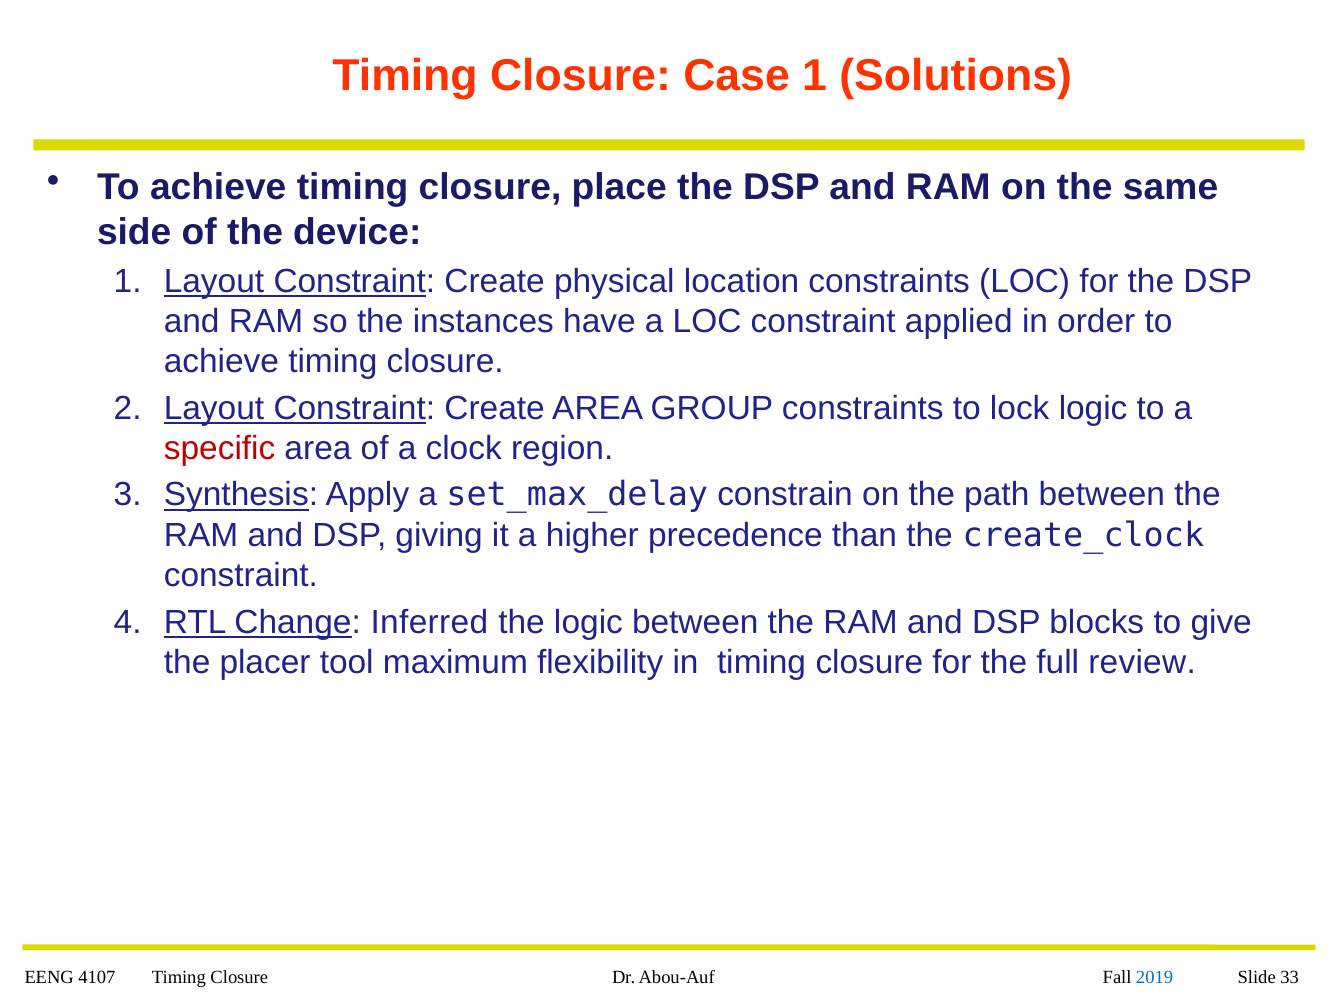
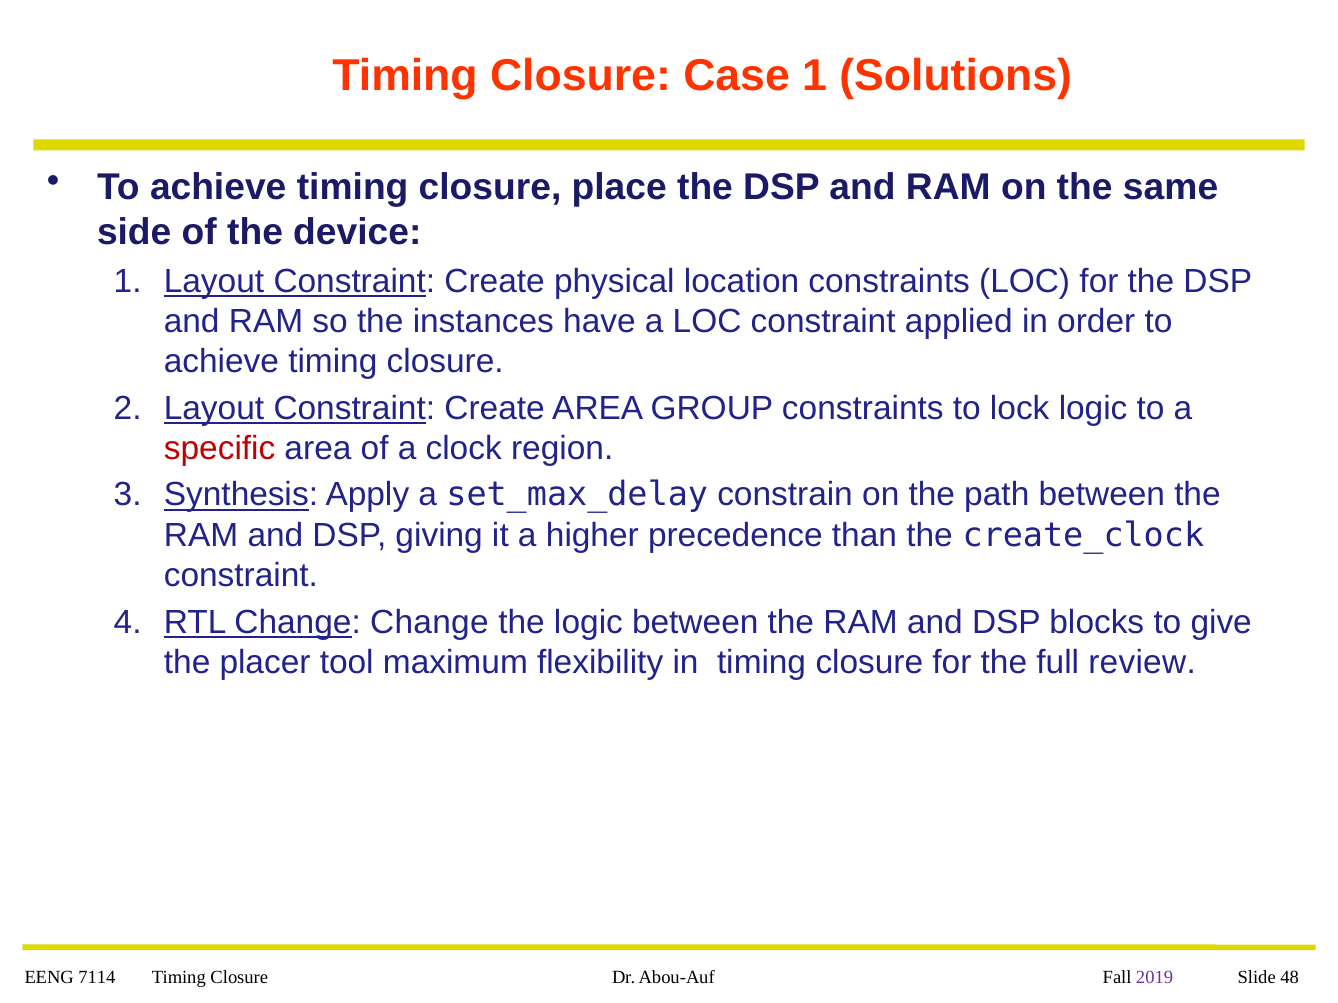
Change Inferred: Inferred -> Change
4107: 4107 -> 7114
2019 colour: blue -> purple
33: 33 -> 48
